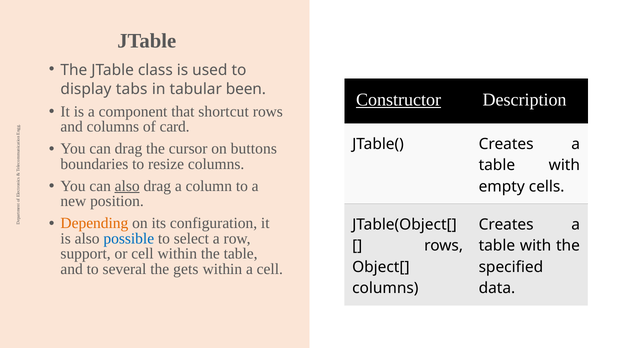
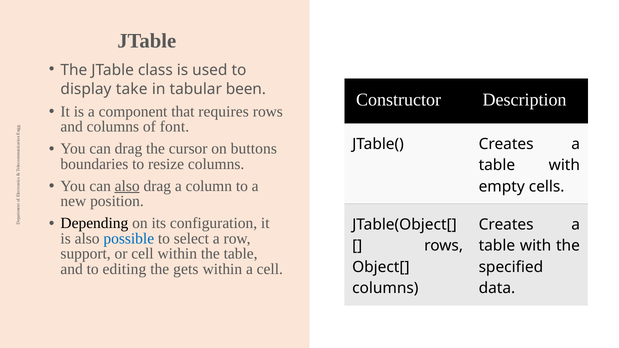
tabs: tabs -> take
Constructor underline: present -> none
shortcut: shortcut -> requires
card: card -> font
Depending colour: orange -> black
several: several -> editing
